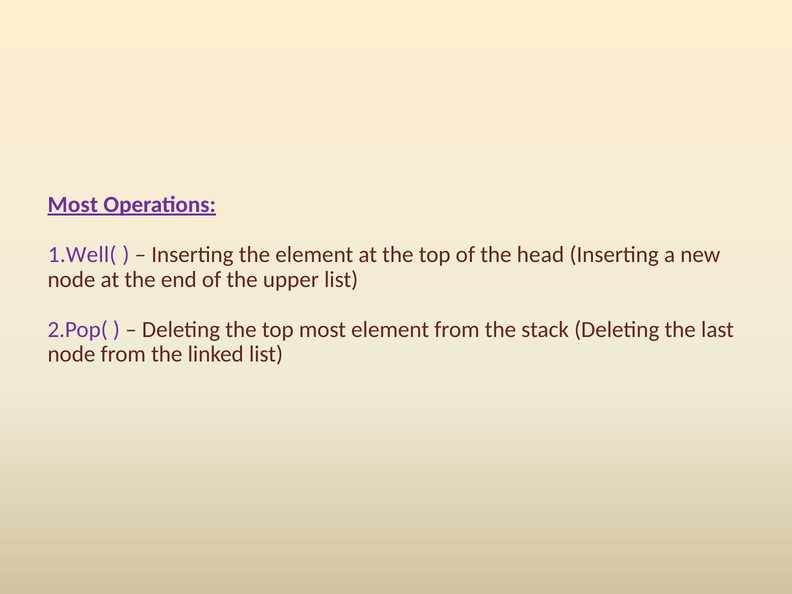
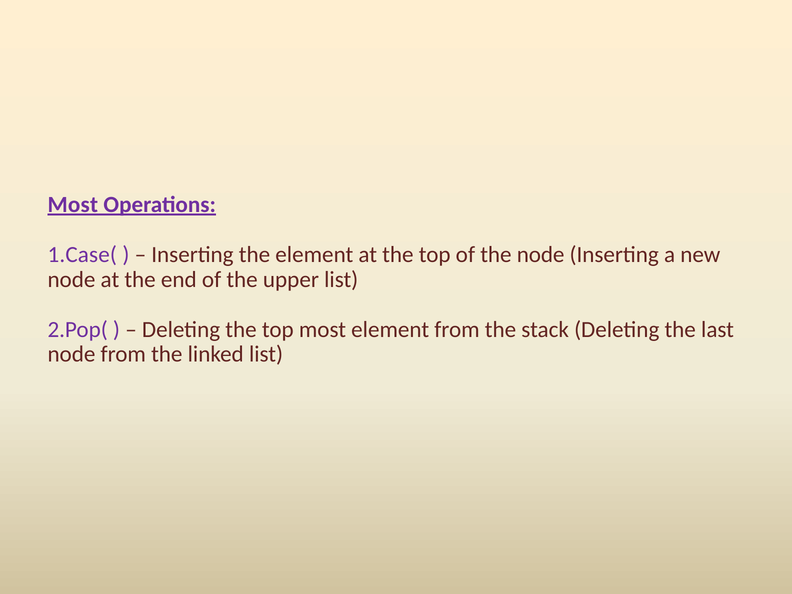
1.Well(: 1.Well( -> 1.Case(
the head: head -> node
